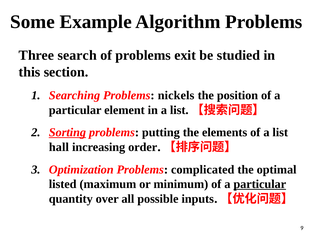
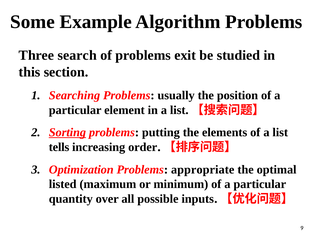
nickels: nickels -> usually
hall: hall -> tells
complicated: complicated -> appropriate
particular at (260, 184) underline: present -> none
